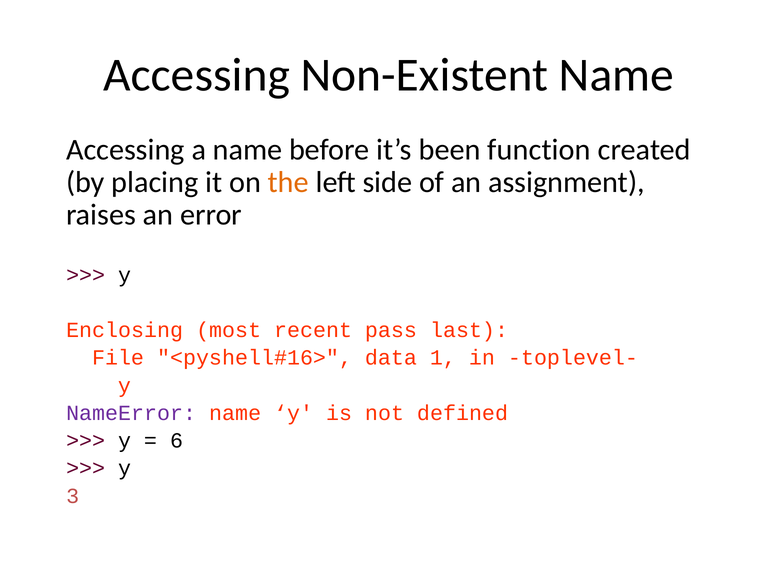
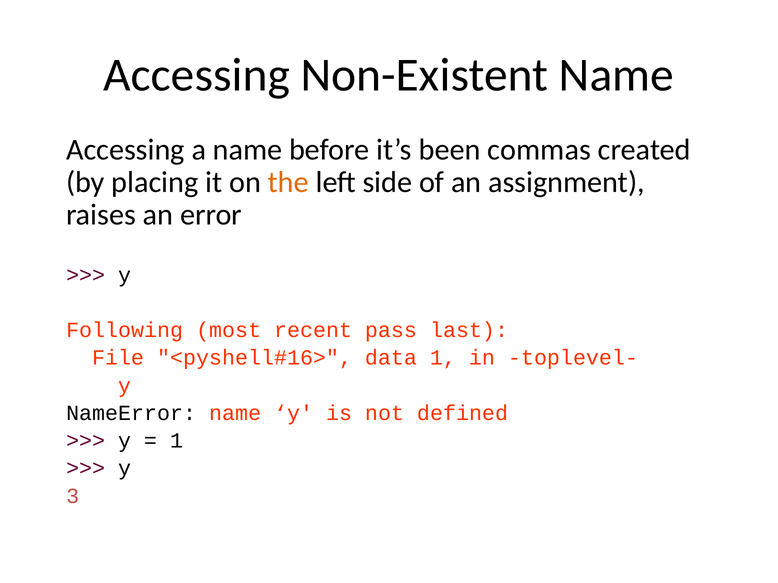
function: function -> commas
Enclosing: Enclosing -> Following
NameError colour: purple -> black
6 at (177, 441): 6 -> 1
